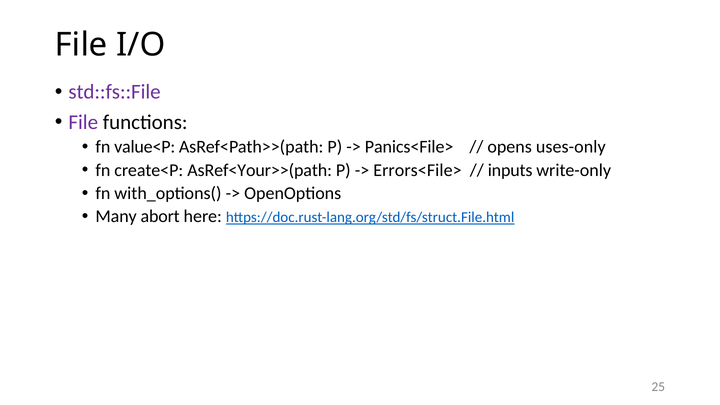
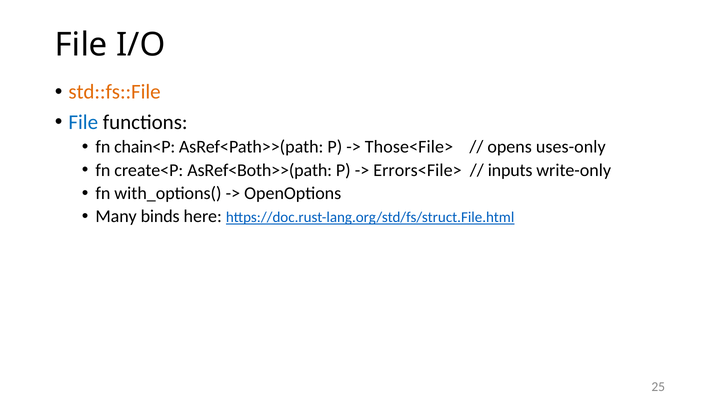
std::fs::File colour: purple -> orange
File at (83, 122) colour: purple -> blue
value<P: value<P -> chain<P
Panics<File>: Panics<File> -> Those<File>
AsRef<Your>>(path: AsRef<Your>>(path -> AsRef<Both>>(path
abort: abort -> binds
